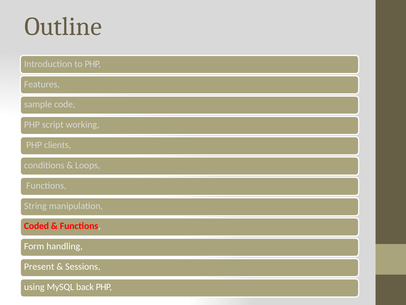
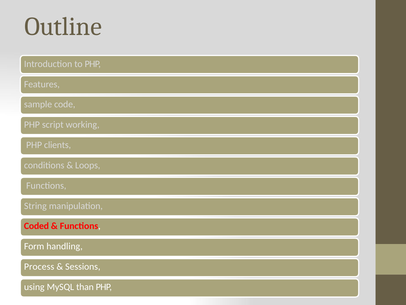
Present: Present -> Process
back: back -> than
